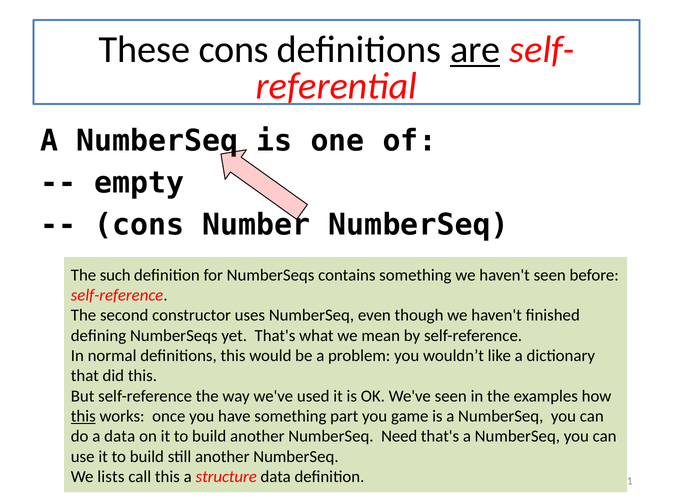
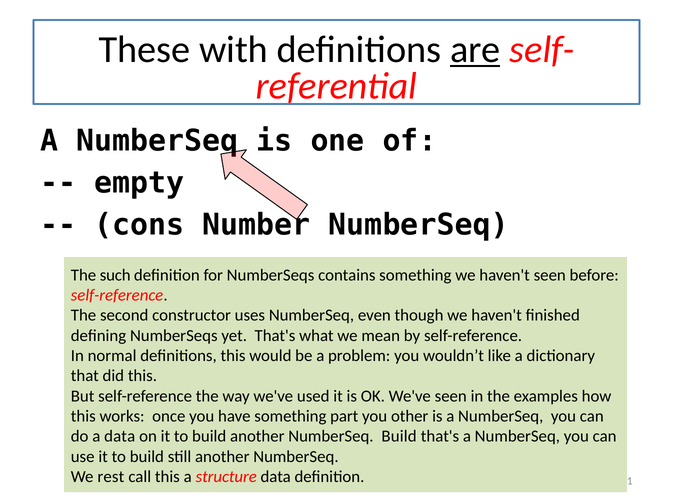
These cons: cons -> with
this at (83, 417) underline: present -> none
game: game -> other
NumberSeq Need: Need -> Build
lists: lists -> rest
